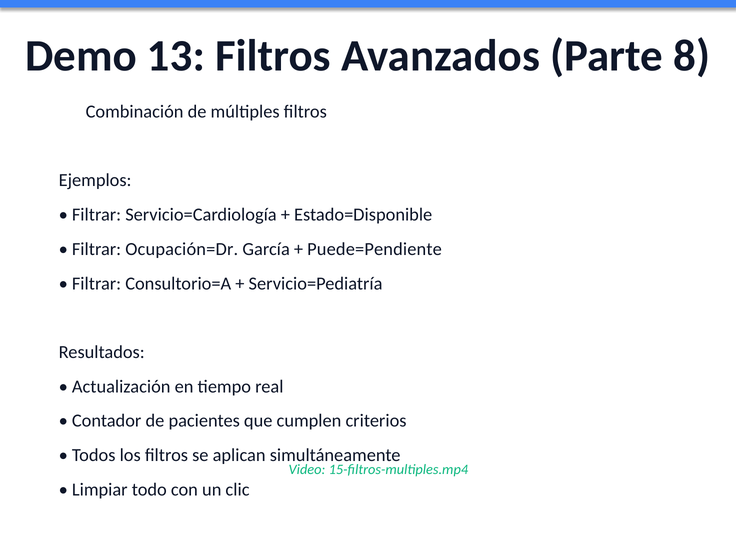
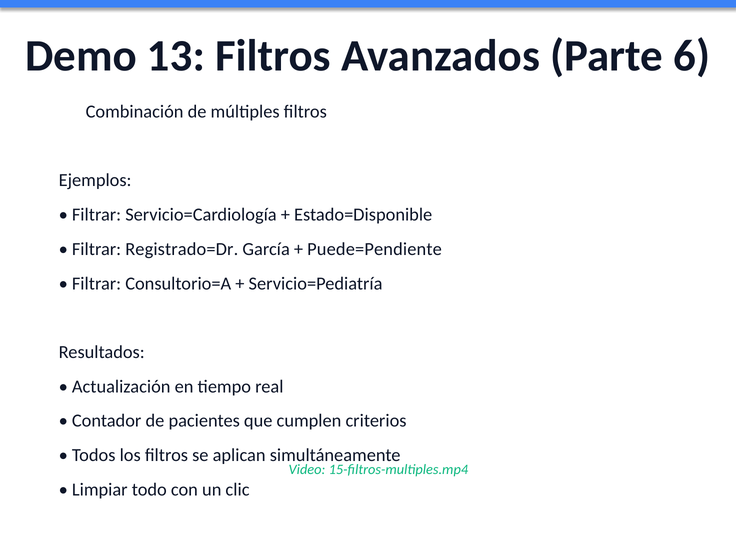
8: 8 -> 6
Ocupación=Dr: Ocupación=Dr -> Registrado=Dr
